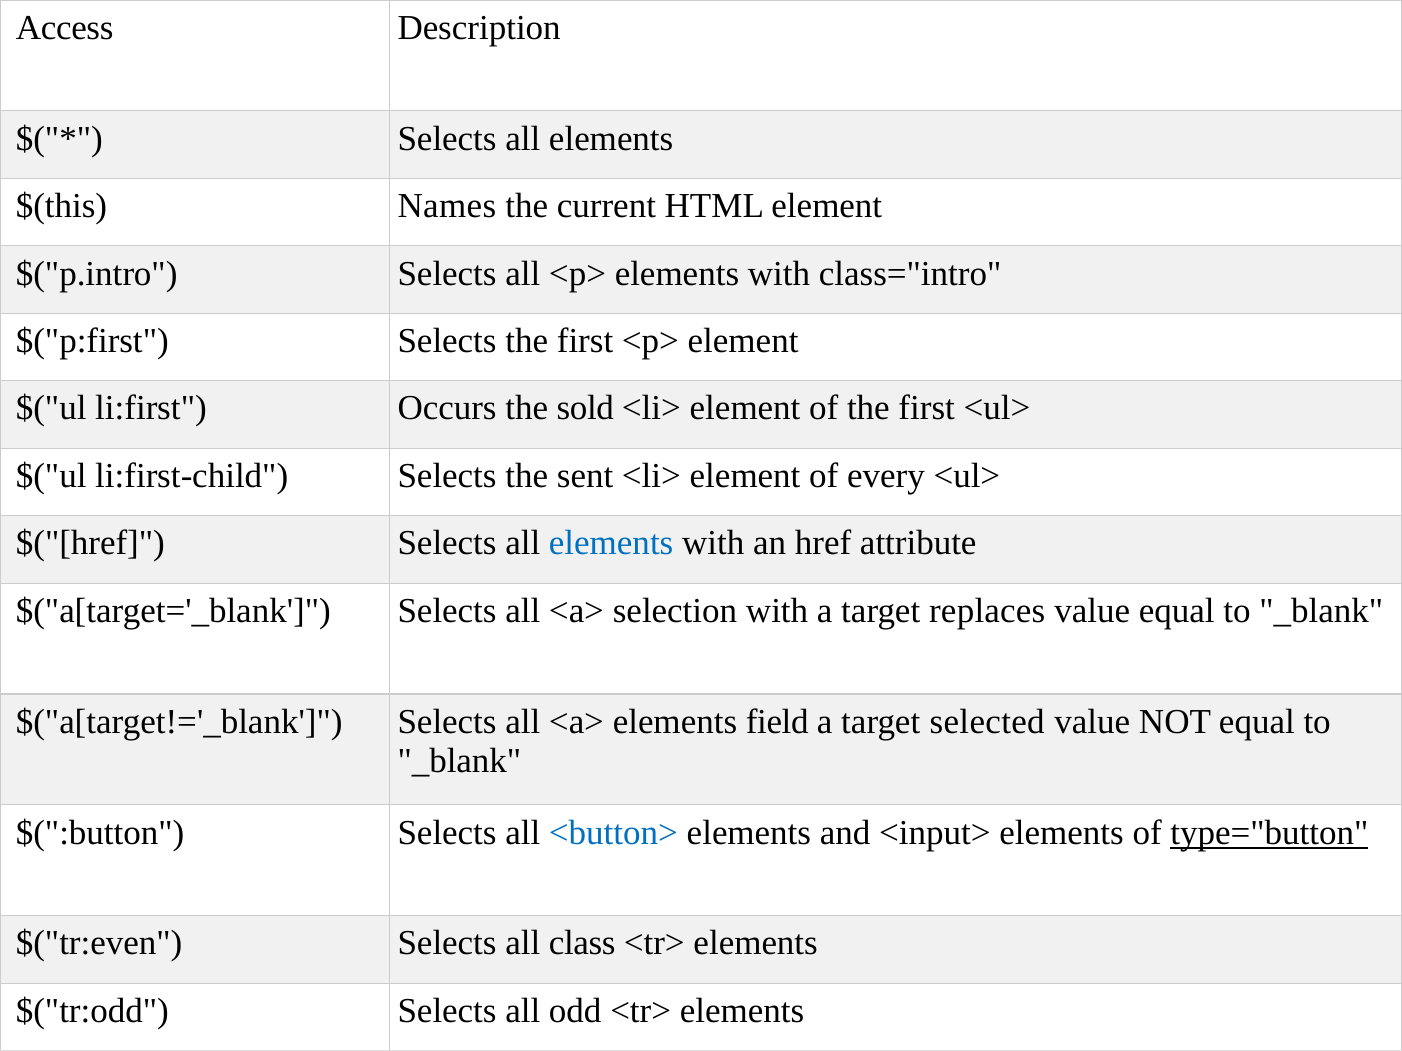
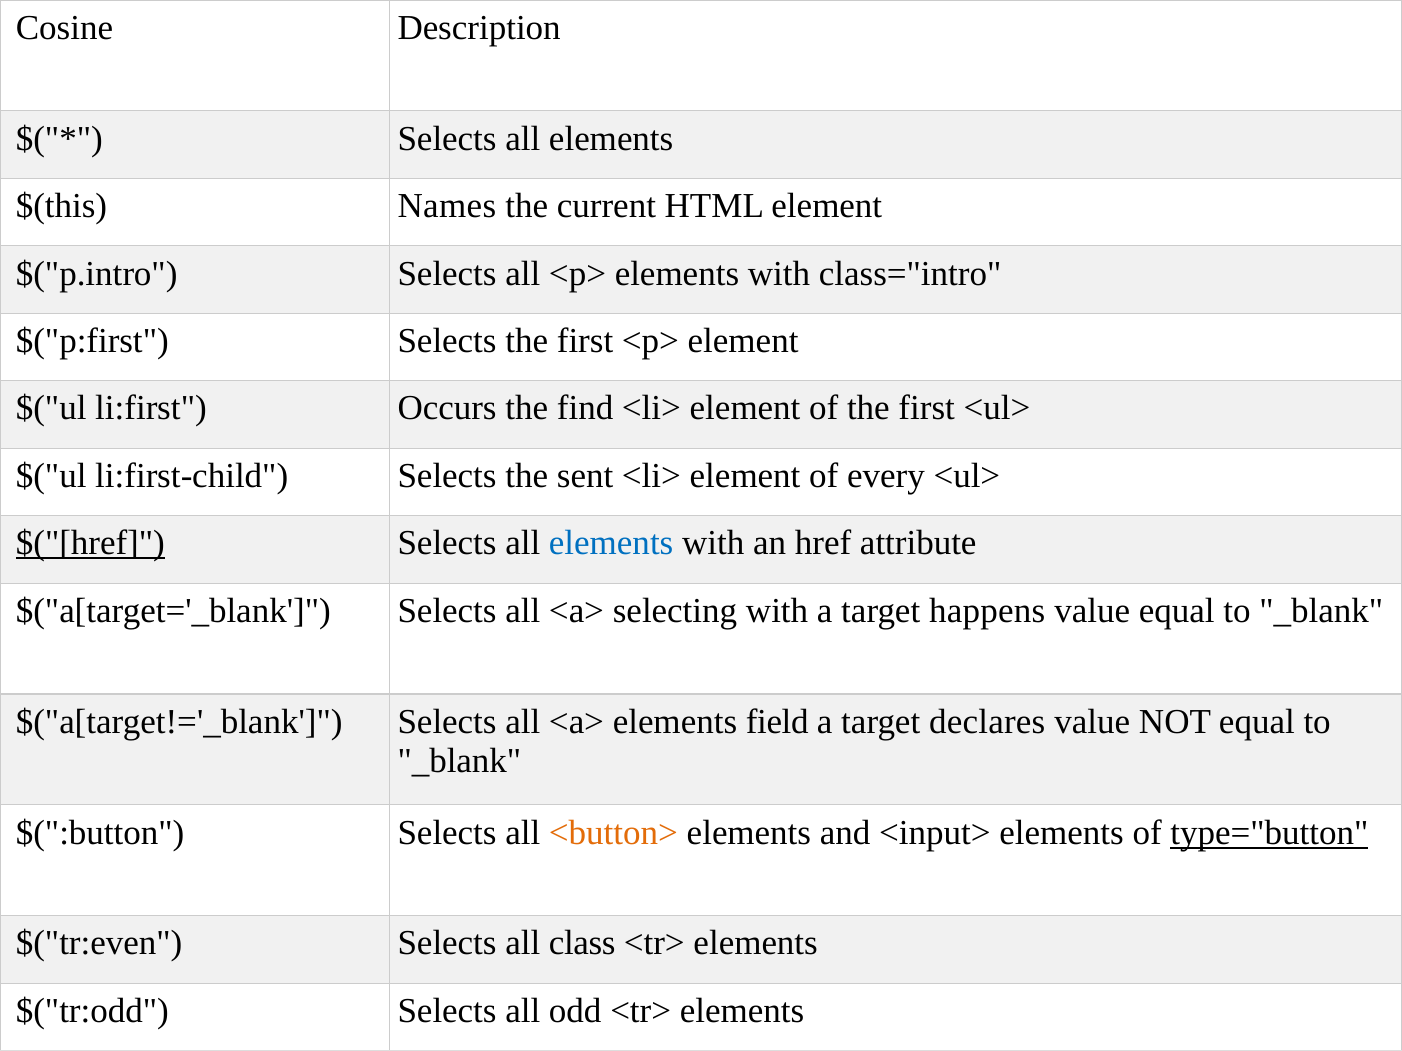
Access: Access -> Cosine
sold: sold -> find
$("[href underline: none -> present
selection: selection -> selecting
replaces: replaces -> happens
selected: selected -> declares
<button> colour: blue -> orange
